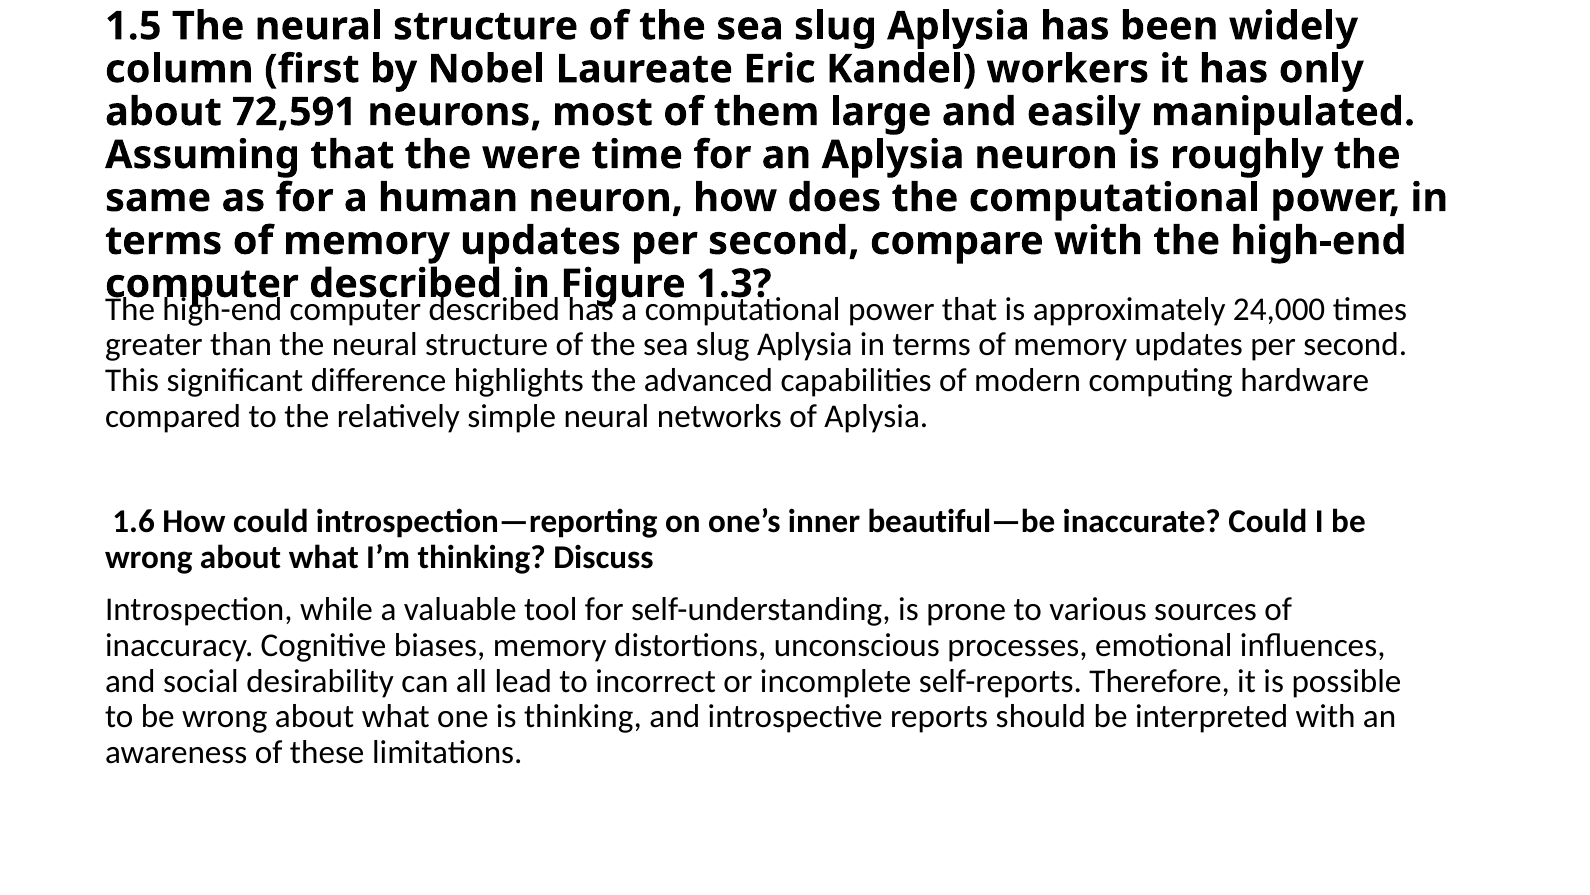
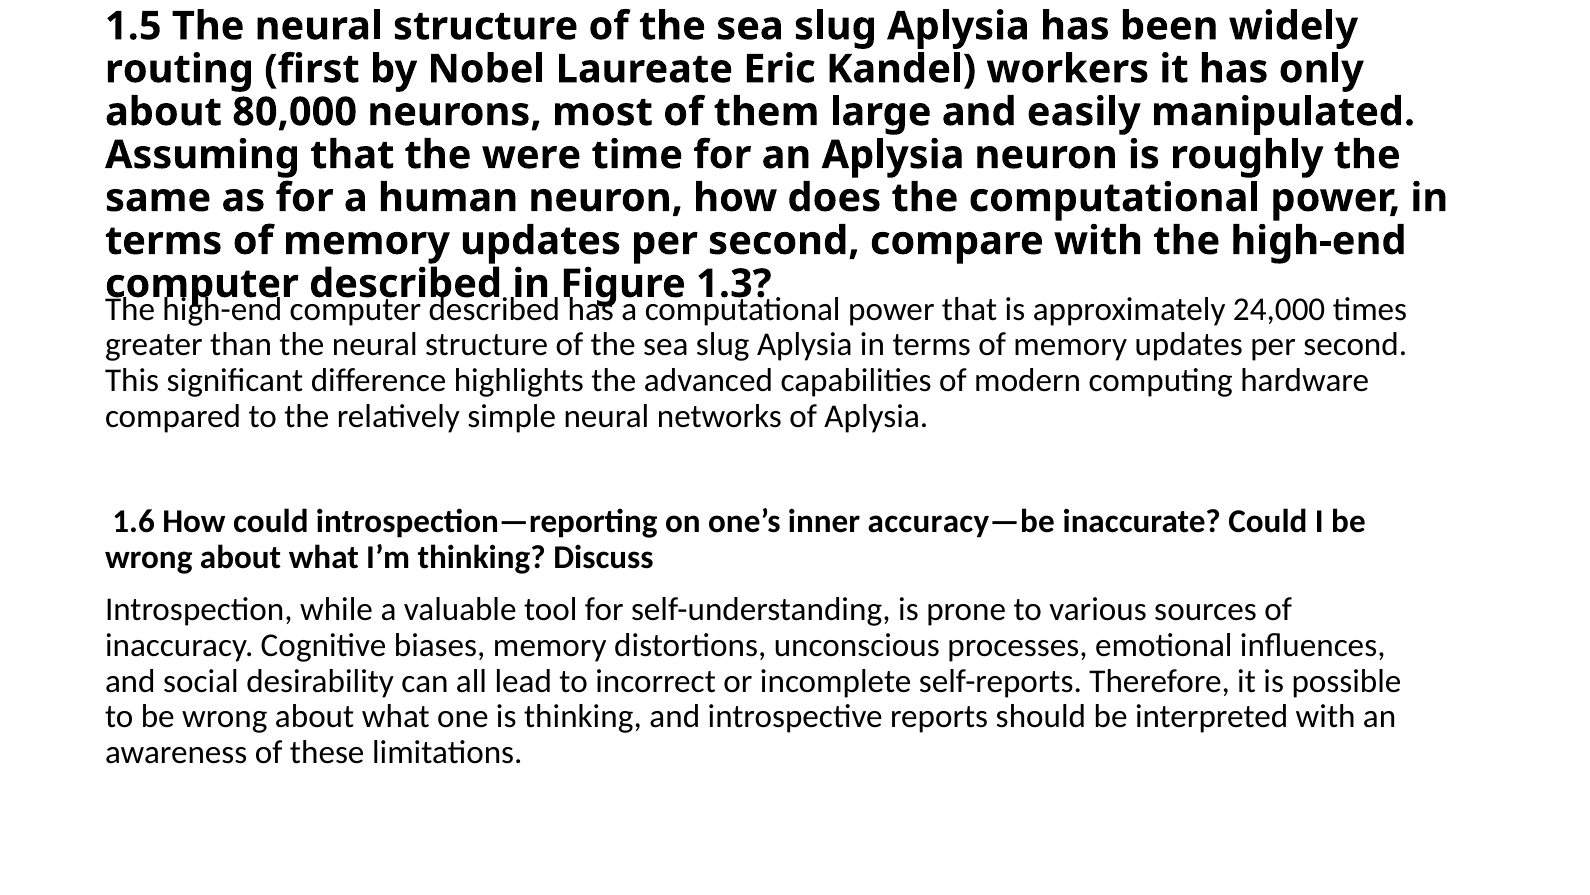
column: column -> routing
72,591: 72,591 -> 80,000
beautiful—be: beautiful—be -> accuracy—be
